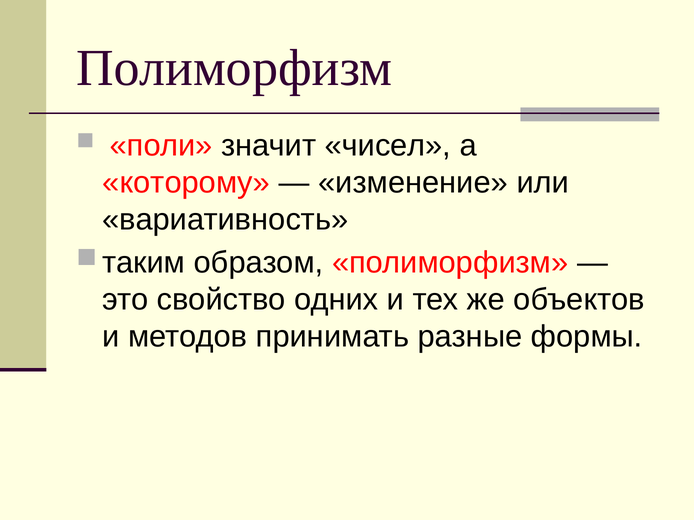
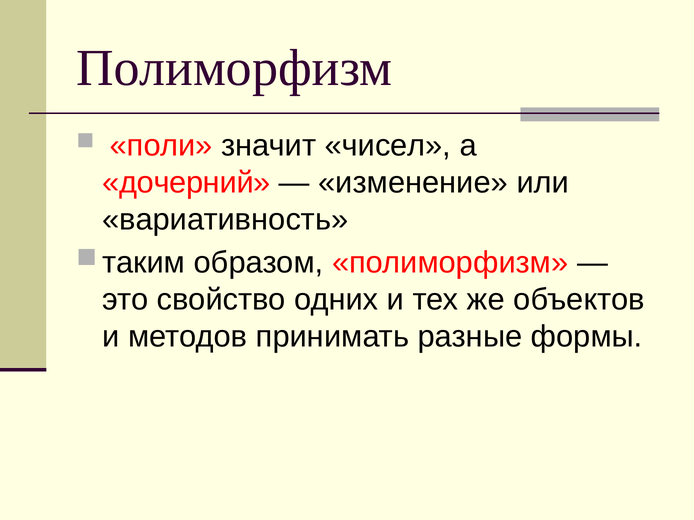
которому: которому -> дочерний
